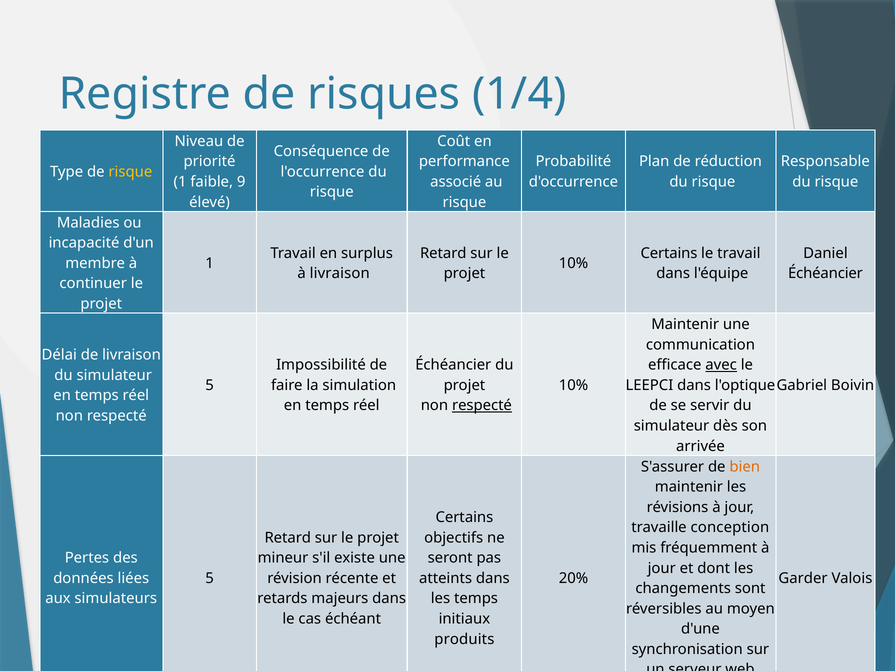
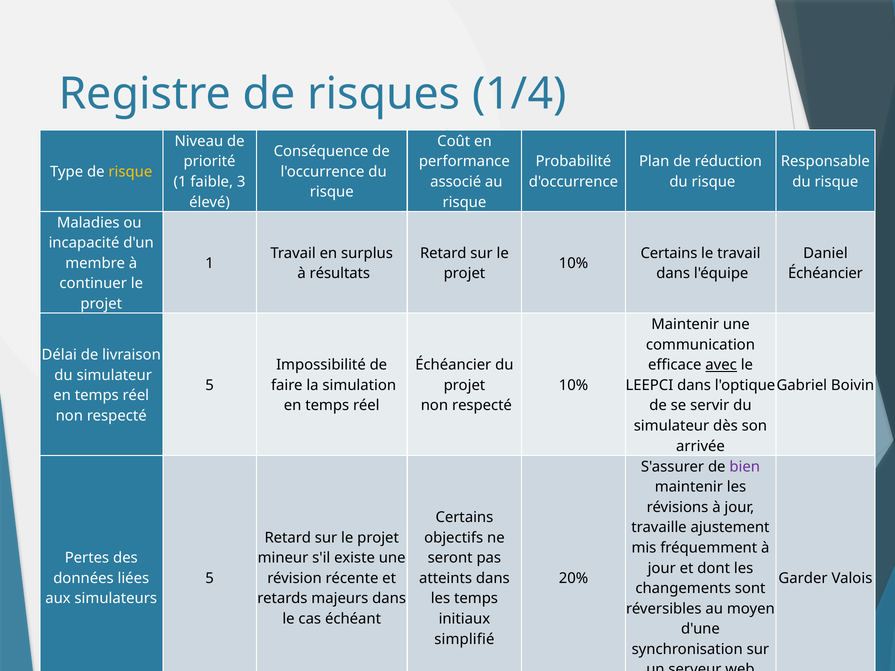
9: 9 -> 3
à livraison: livraison -> résultats
respecté at (482, 406) underline: present -> none
bien colour: orange -> purple
conception: conception -> ajustement
produits: produits -> simplifié
